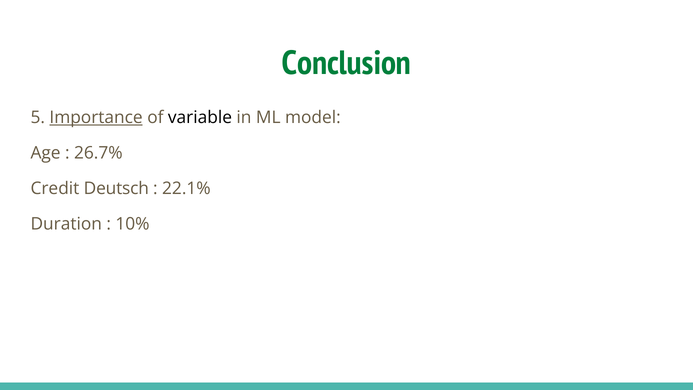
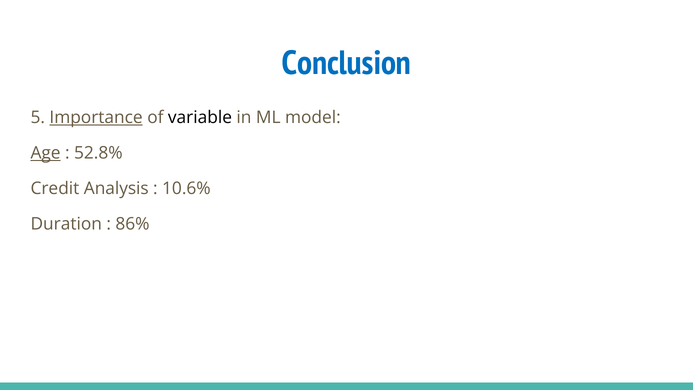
Conclusion colour: green -> blue
Age underline: none -> present
26.7%: 26.7% -> 52.8%
Deutsch: Deutsch -> Analysis
22.1%: 22.1% -> 10.6%
10%: 10% -> 86%
